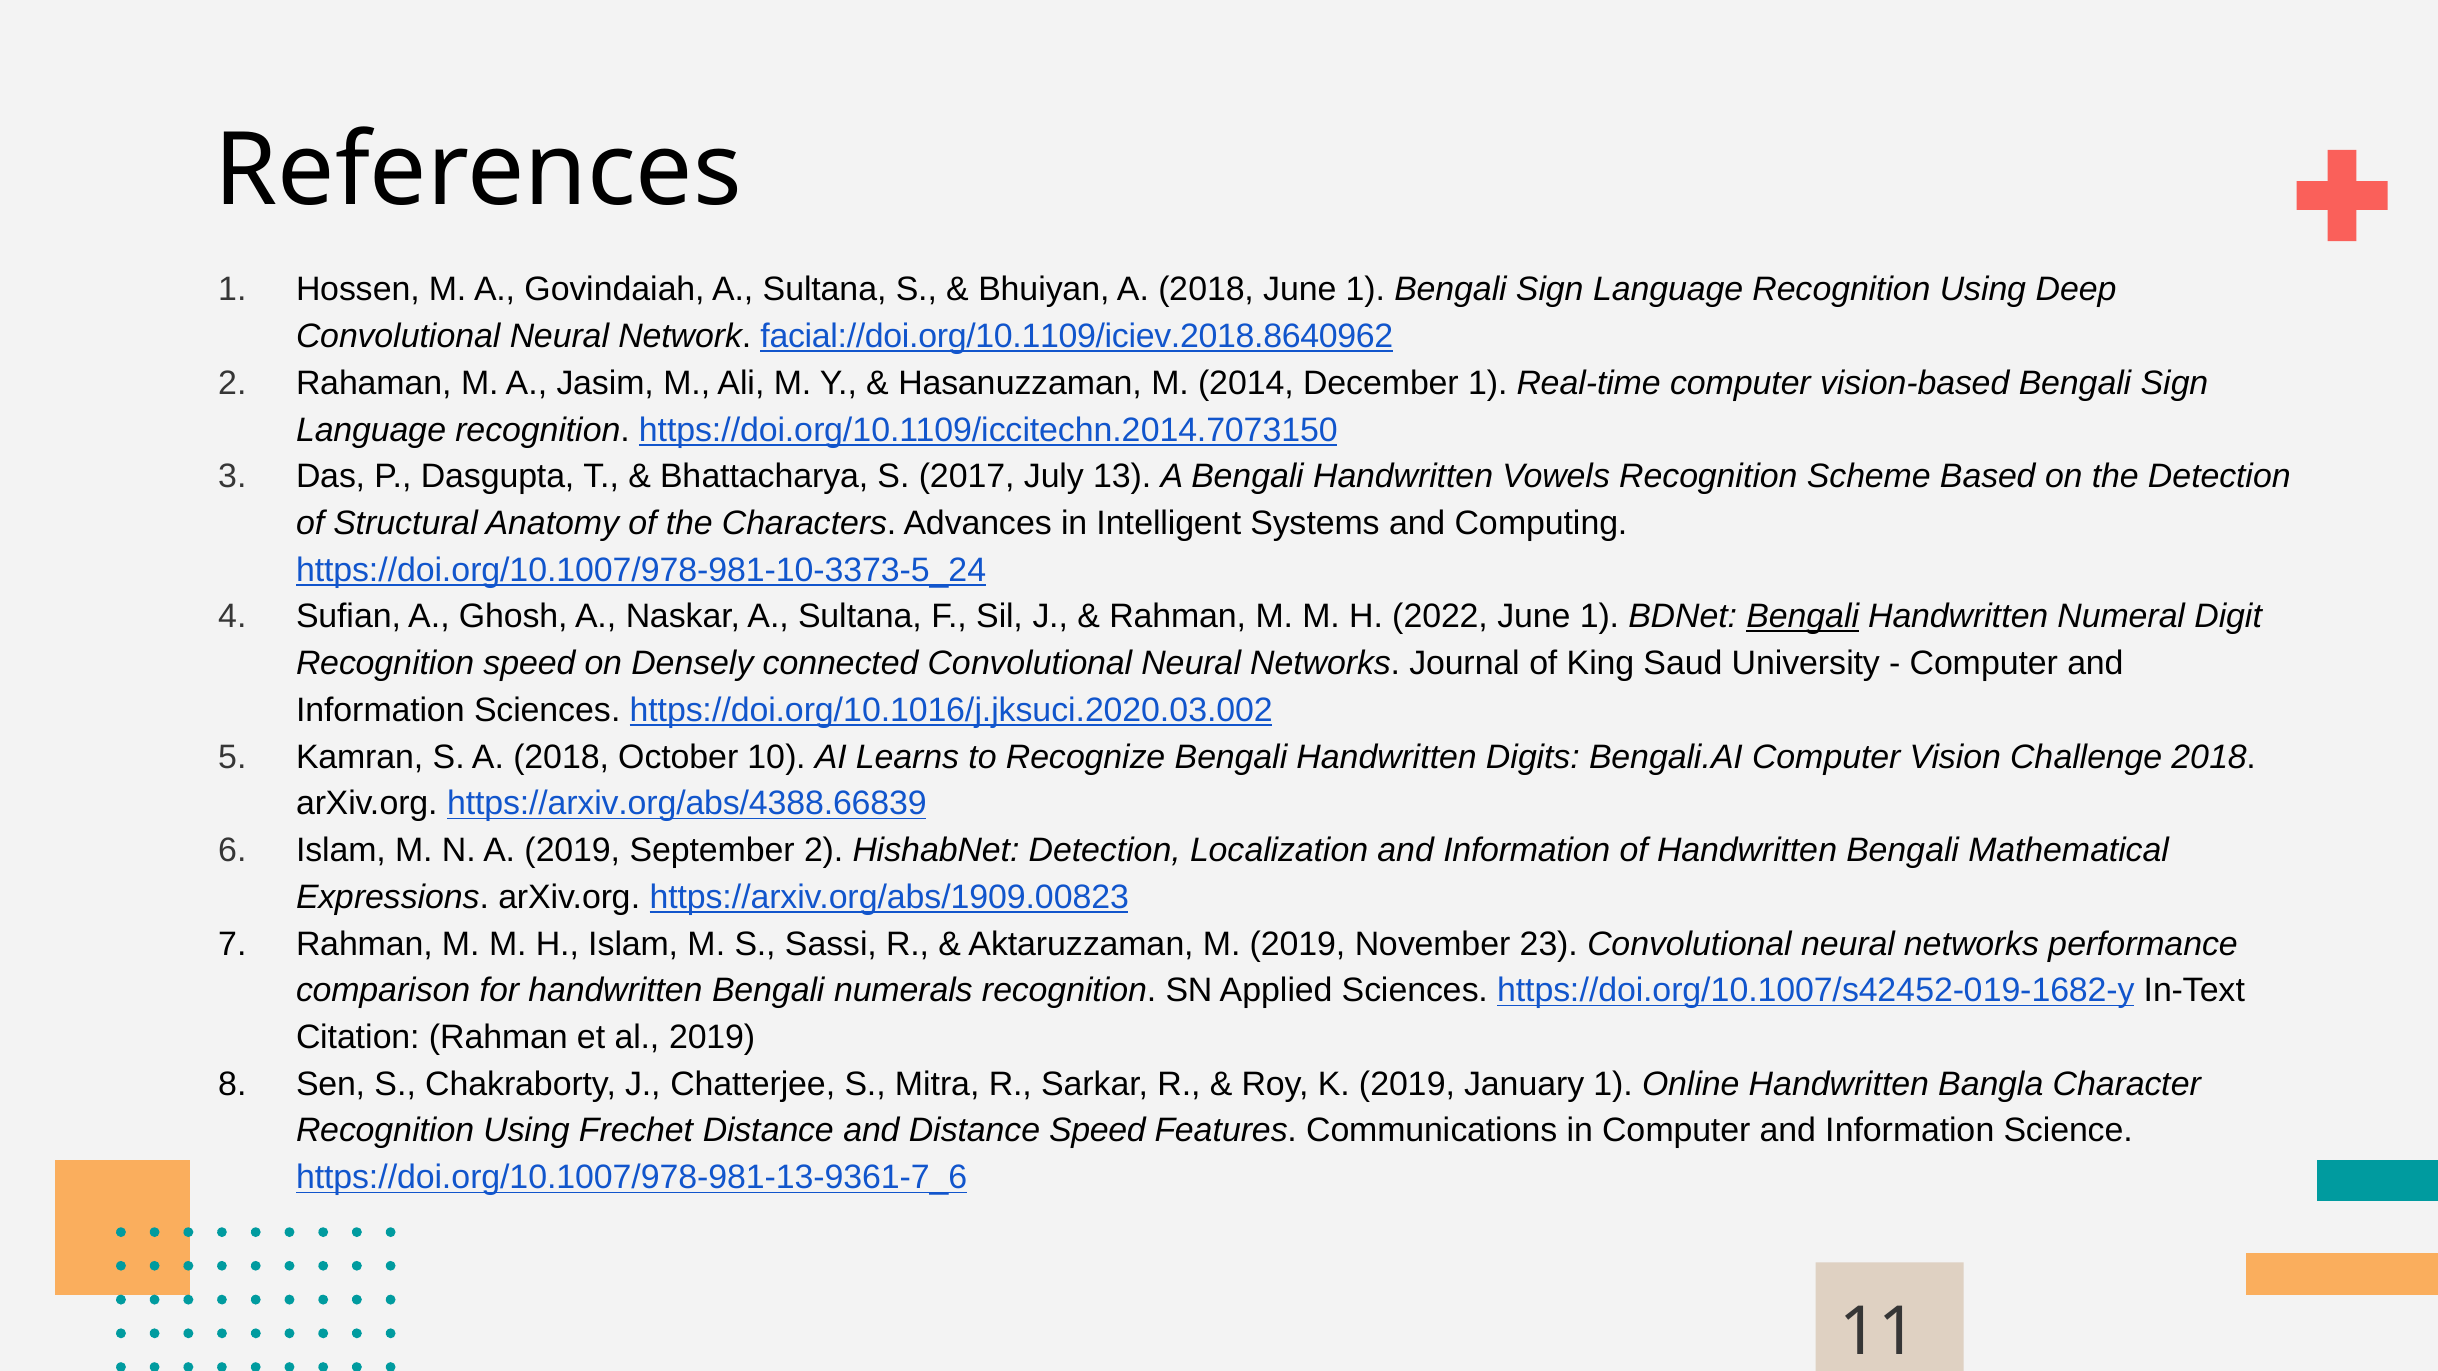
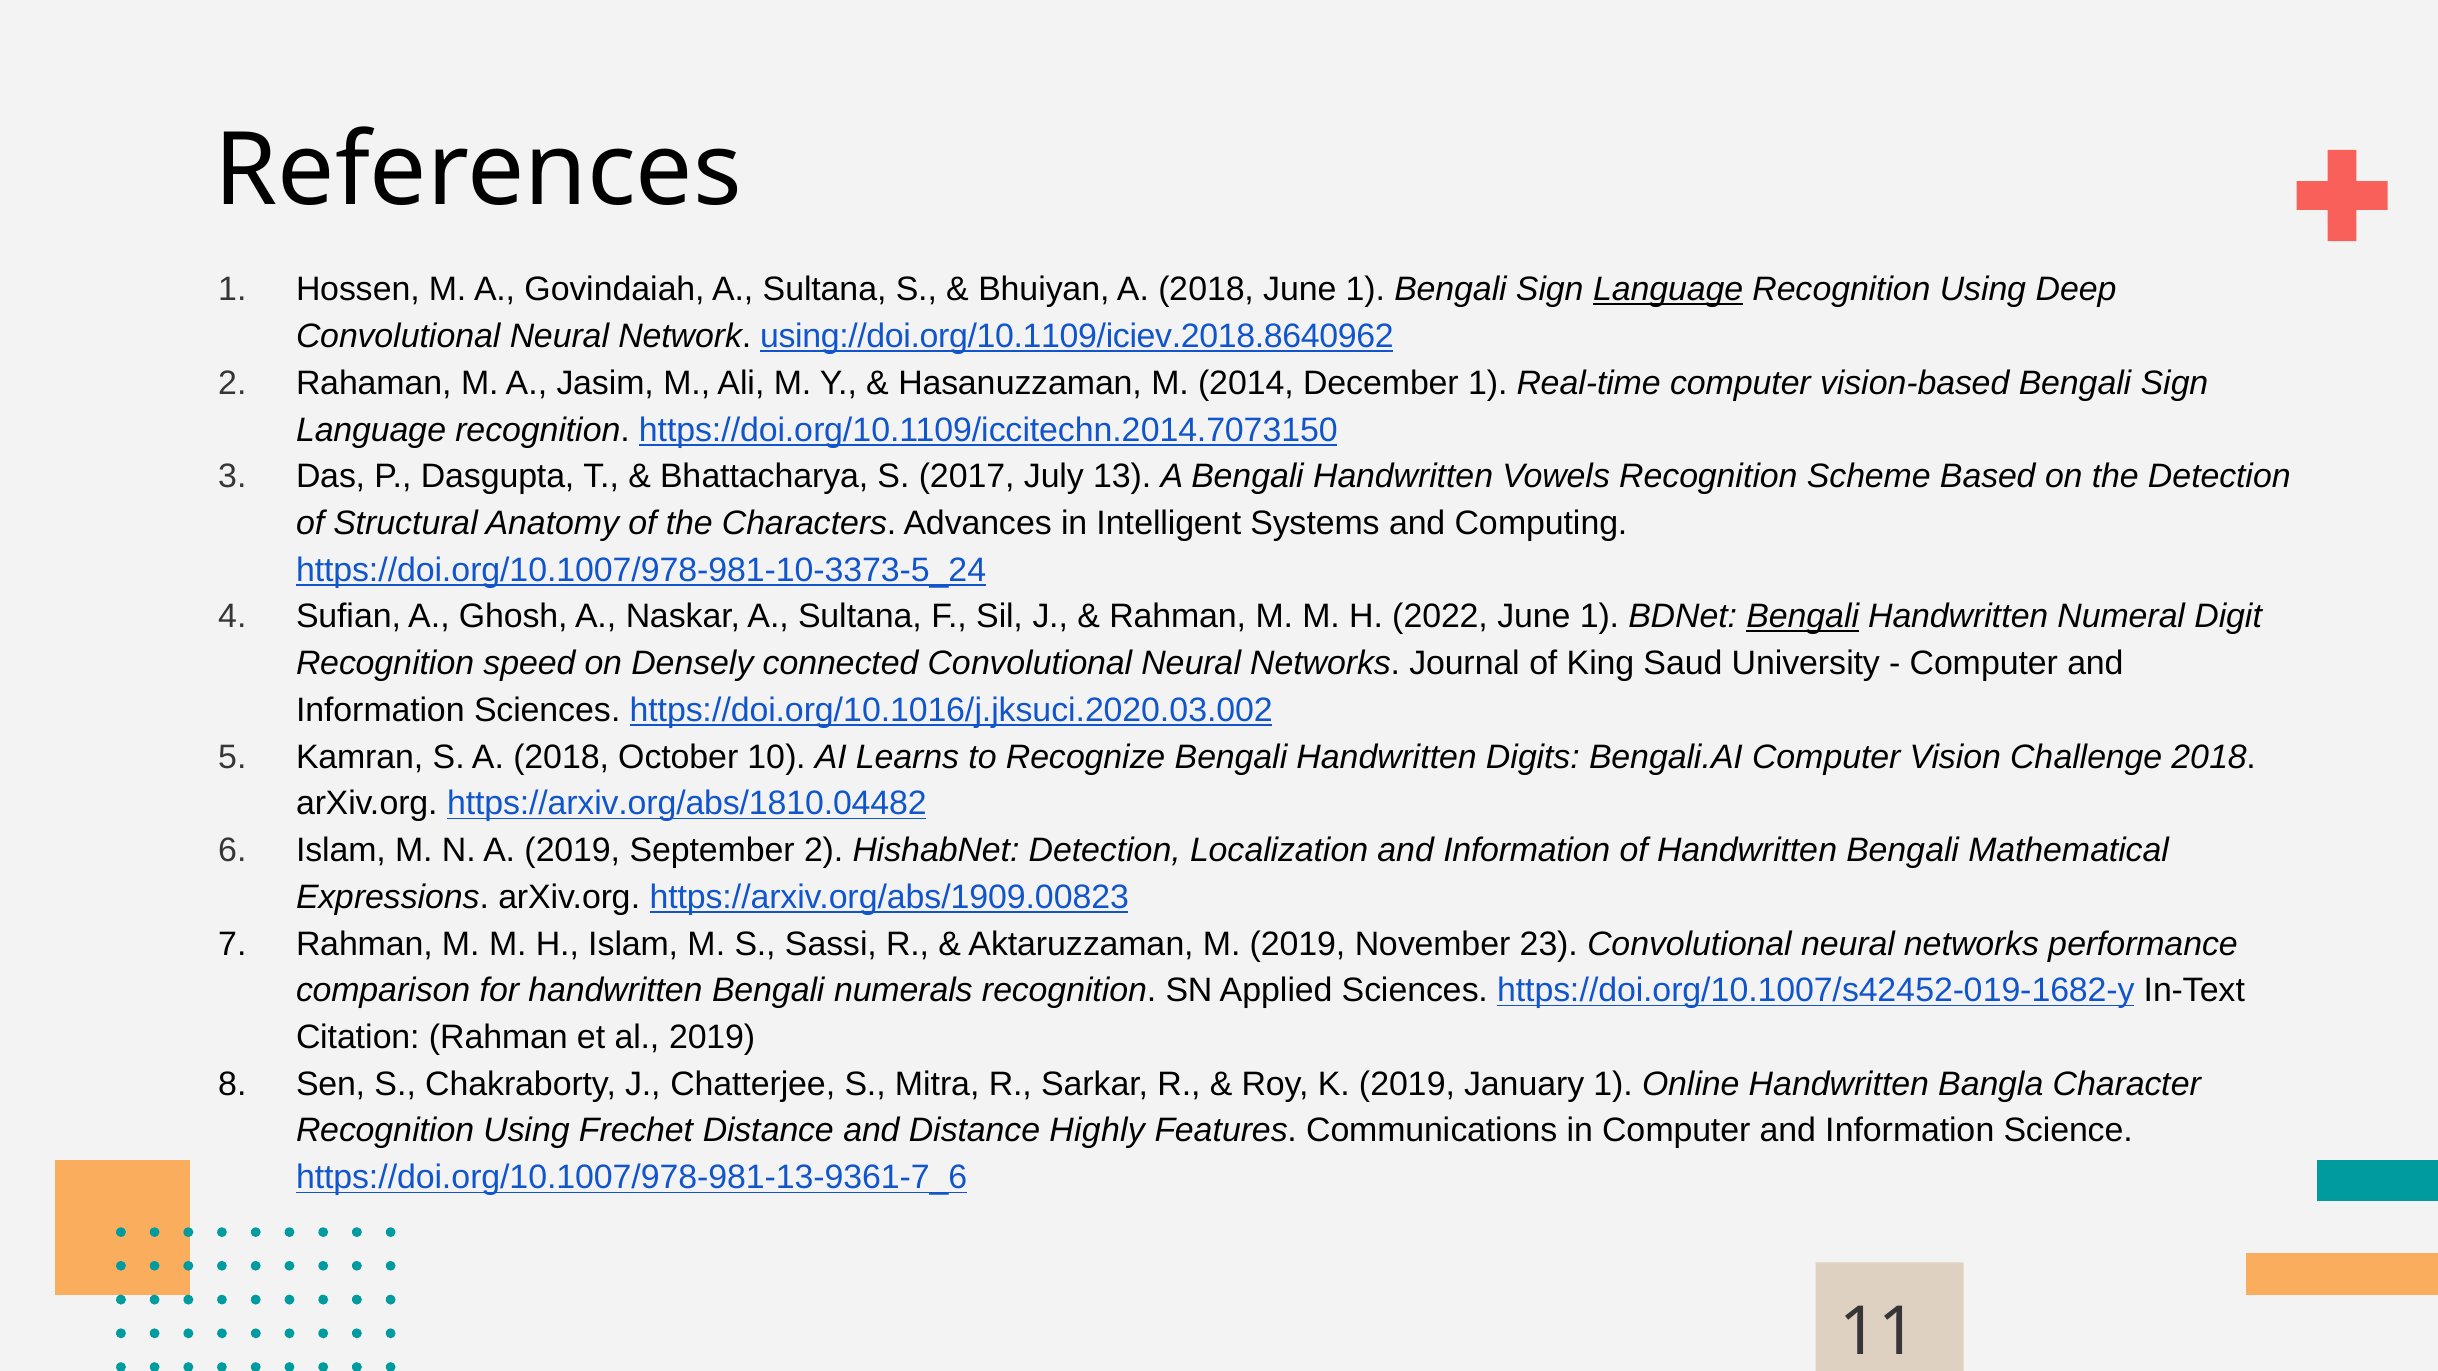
Language at (1668, 290) underline: none -> present
facial://doi.org/10.1109/iciev.2018.8640962: facial://doi.org/10.1109/iciev.2018.8640962 -> using://doi.org/10.1109/iciev.2018.8640962
https://arxiv.org/abs/4388.66839: https://arxiv.org/abs/4388.66839 -> https://arxiv.org/abs/1810.04482
Distance Speed: Speed -> Highly
